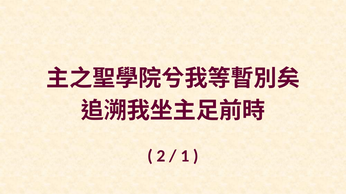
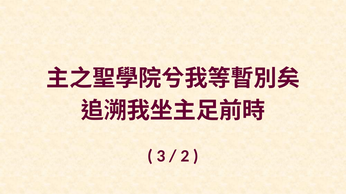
2: 2 -> 3
1: 1 -> 2
